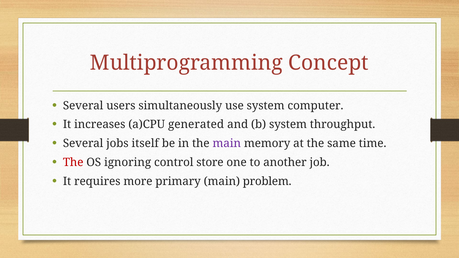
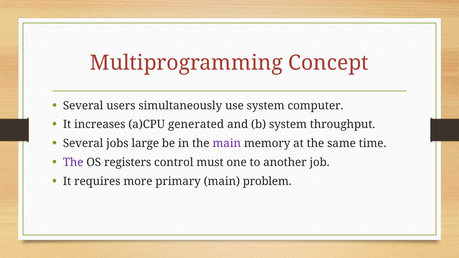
itself: itself -> large
The at (73, 162) colour: red -> purple
ignoring: ignoring -> registers
store: store -> must
